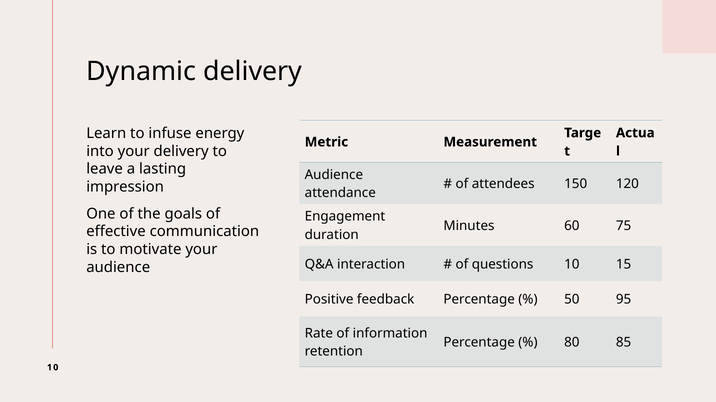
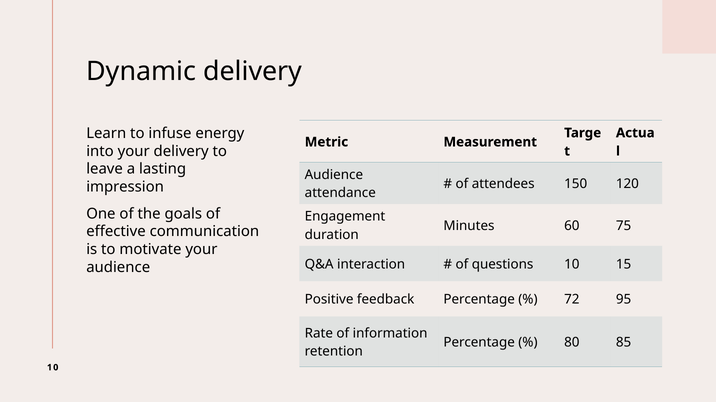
50: 50 -> 72
